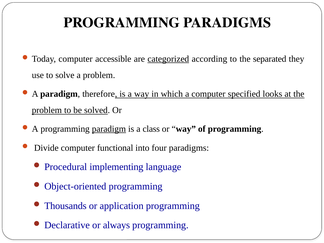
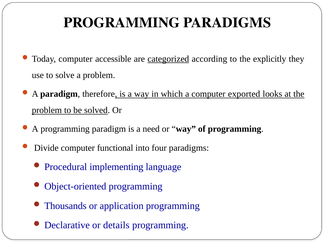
separated: separated -> explicitly
specified: specified -> exported
paradigm at (109, 129) underline: present -> none
class: class -> need
always: always -> details
